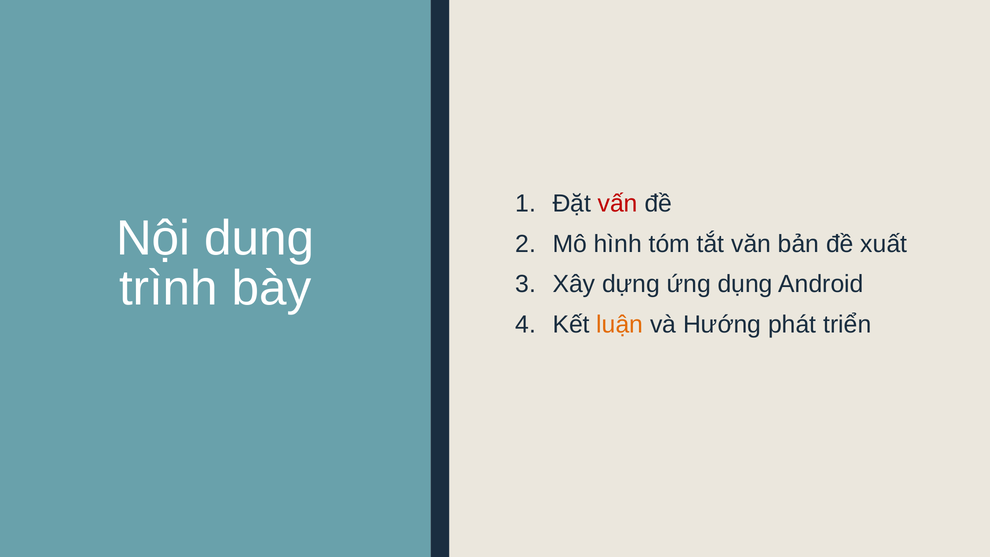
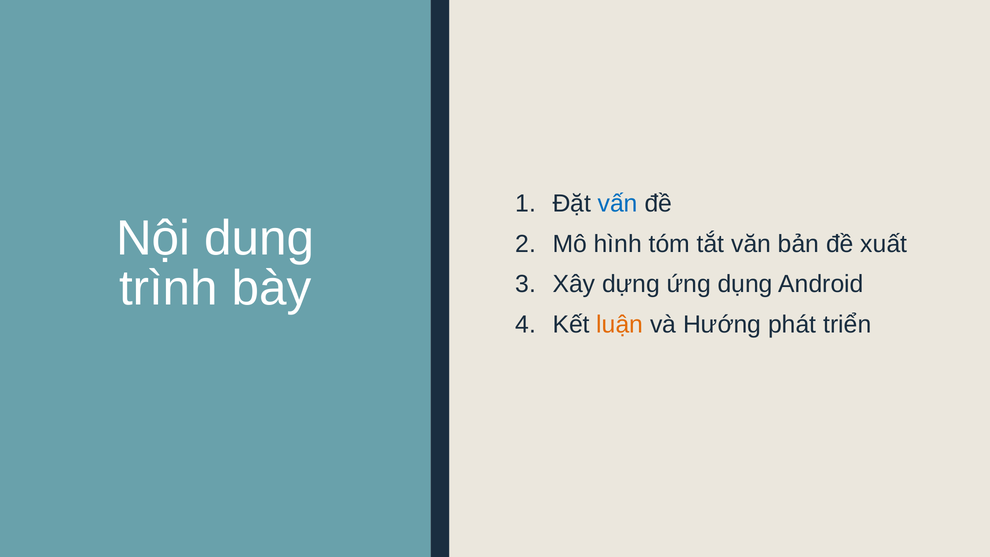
vấn colour: red -> blue
